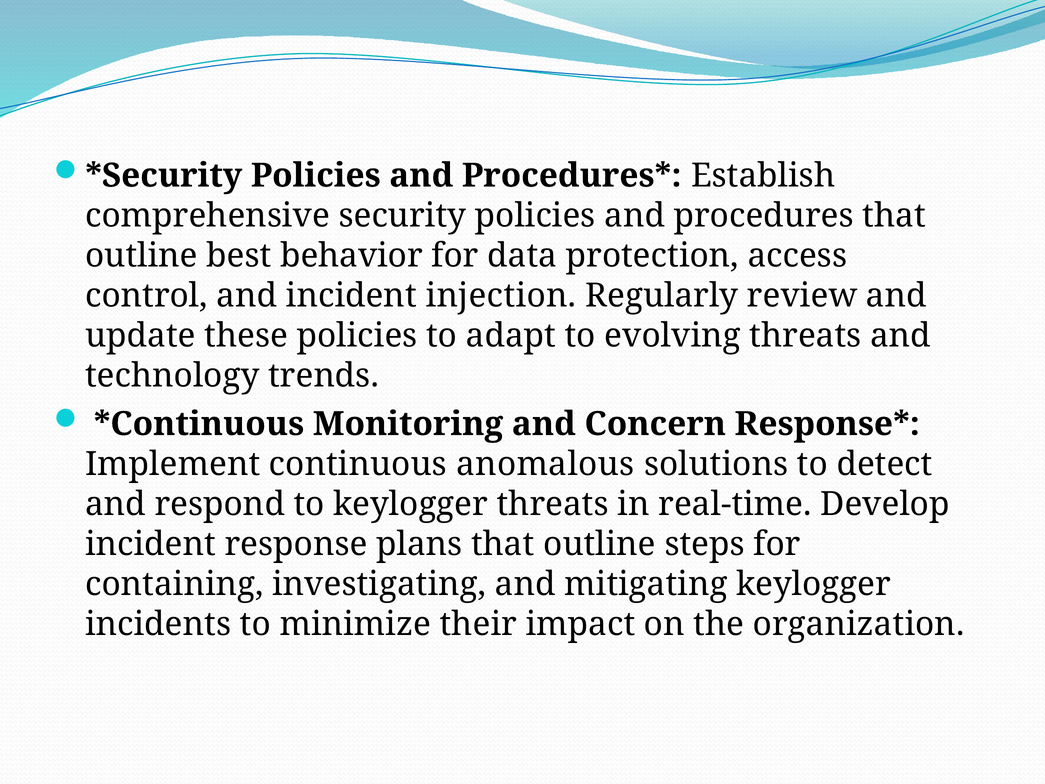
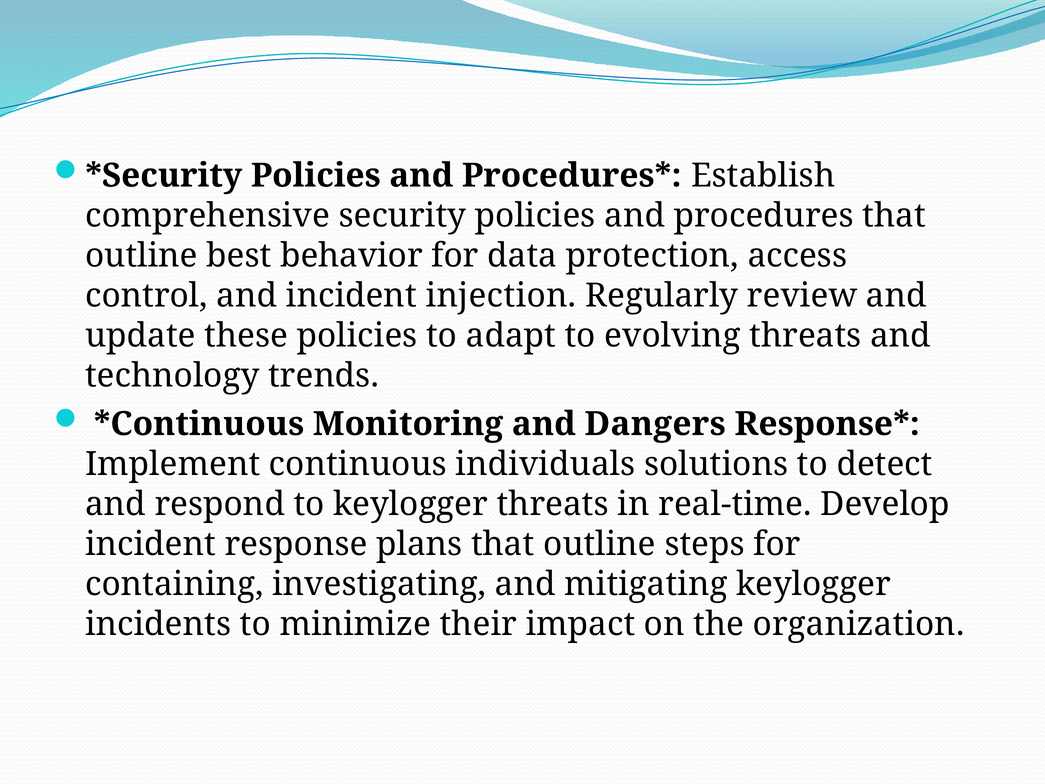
Concern: Concern -> Dangers
anomalous: anomalous -> individuals
